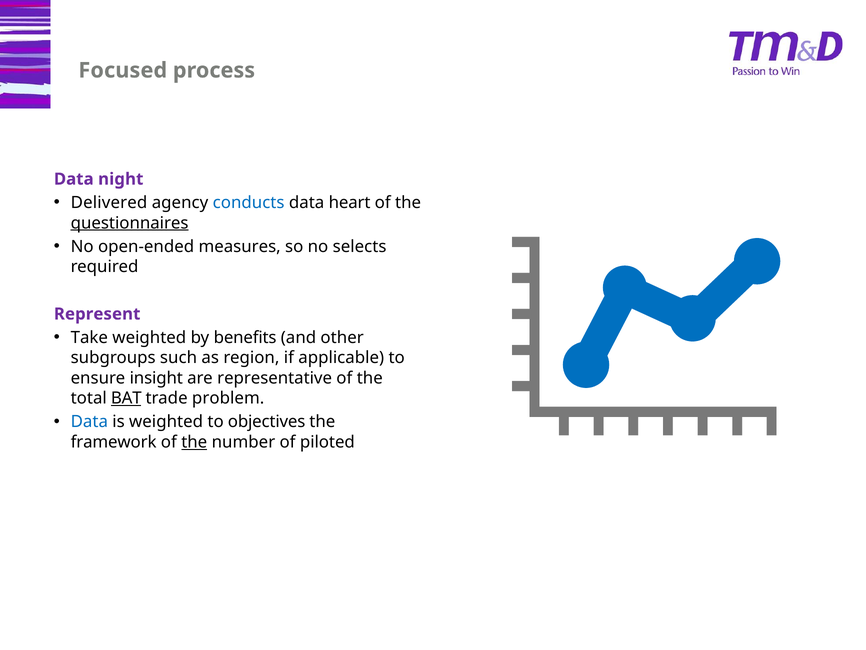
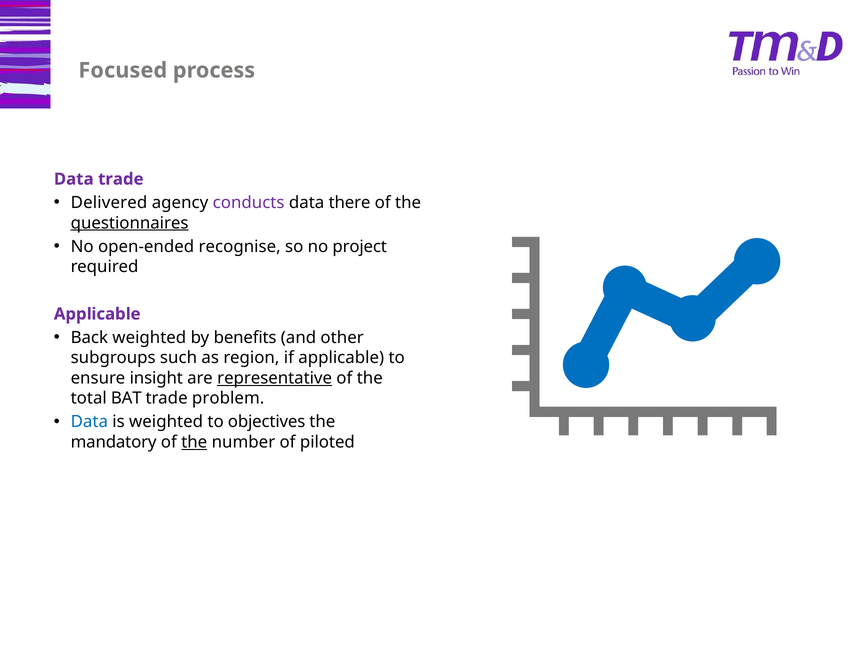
Data night: night -> trade
conducts colour: blue -> purple
heart: heart -> there
measures: measures -> recognise
selects: selects -> project
Represent at (97, 314): Represent -> Applicable
Take: Take -> Back
representative underline: none -> present
BAT underline: present -> none
framework: framework -> mandatory
